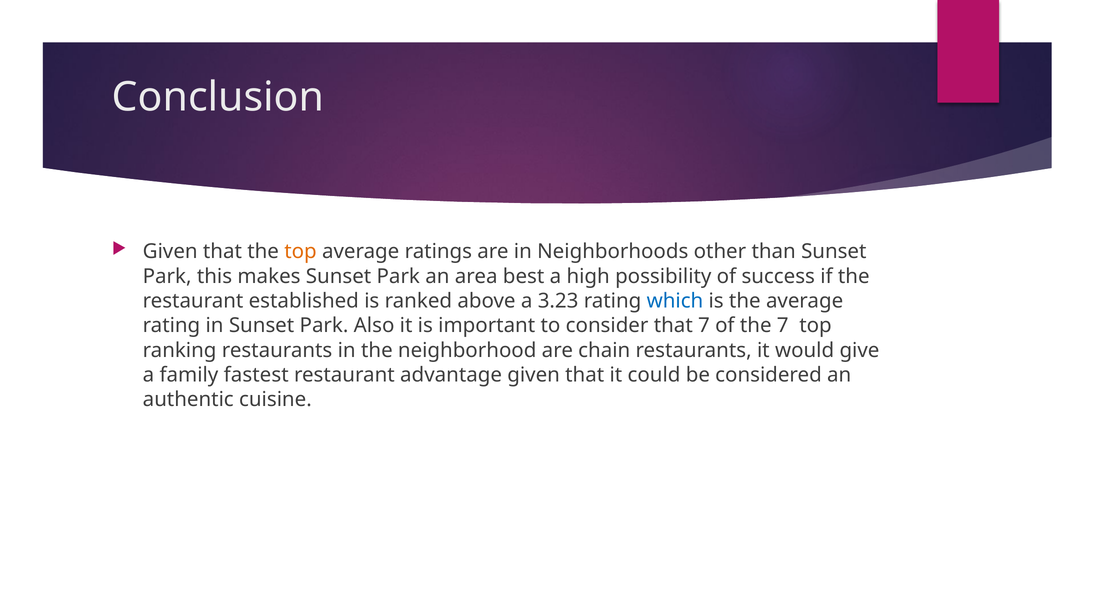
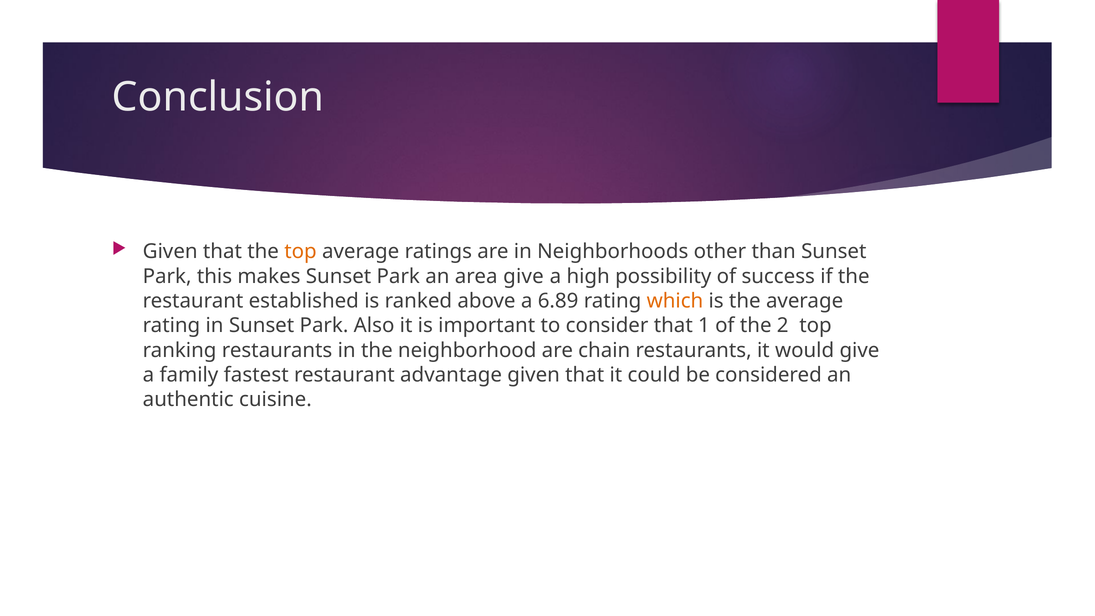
area best: best -> give
3.23: 3.23 -> 6.89
which colour: blue -> orange
that 7: 7 -> 1
the 7: 7 -> 2
